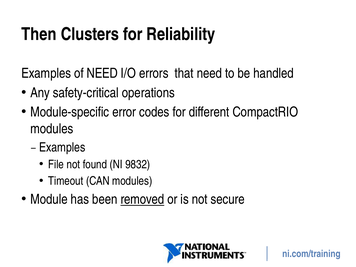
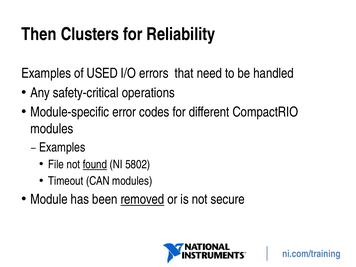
of NEED: NEED -> USED
found underline: none -> present
9832: 9832 -> 5802
